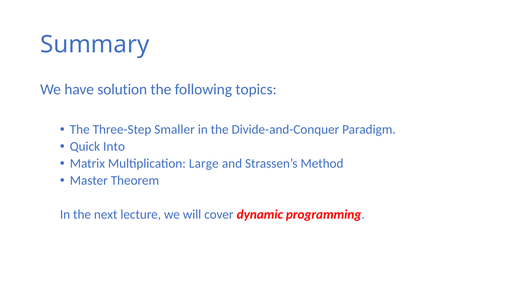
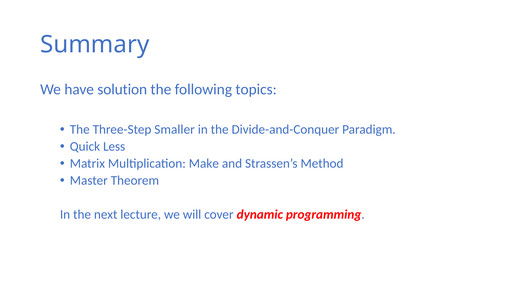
Into: Into -> Less
Large: Large -> Make
